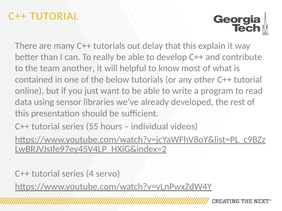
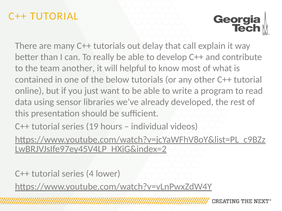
that this: this -> call
55: 55 -> 19
servo: servo -> lower
